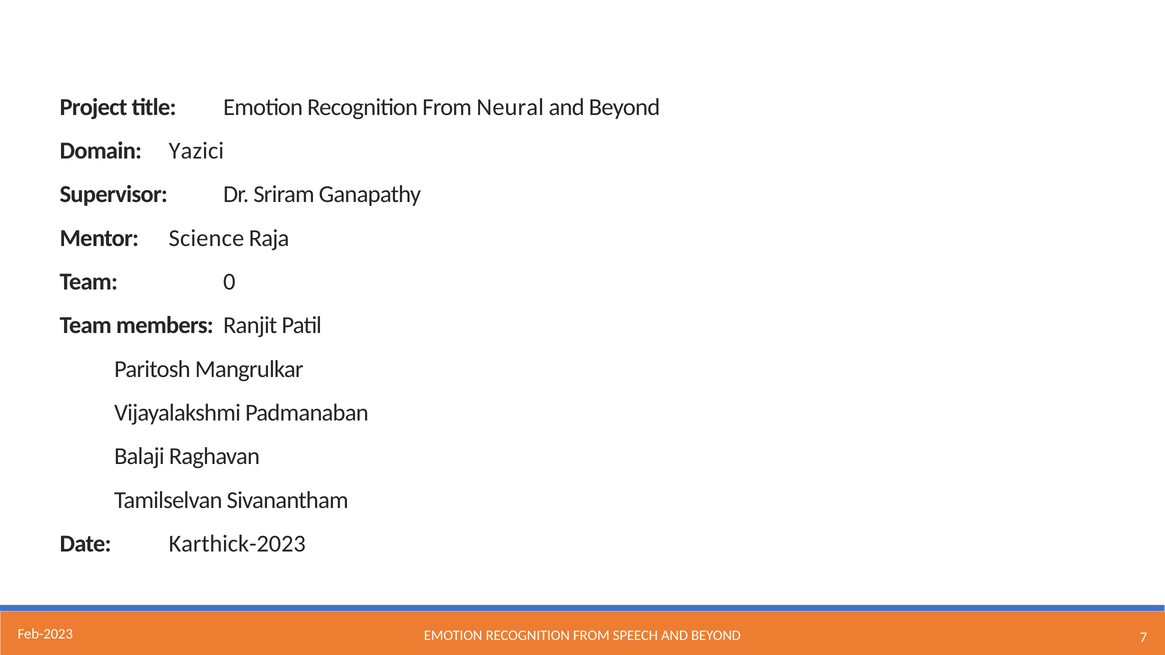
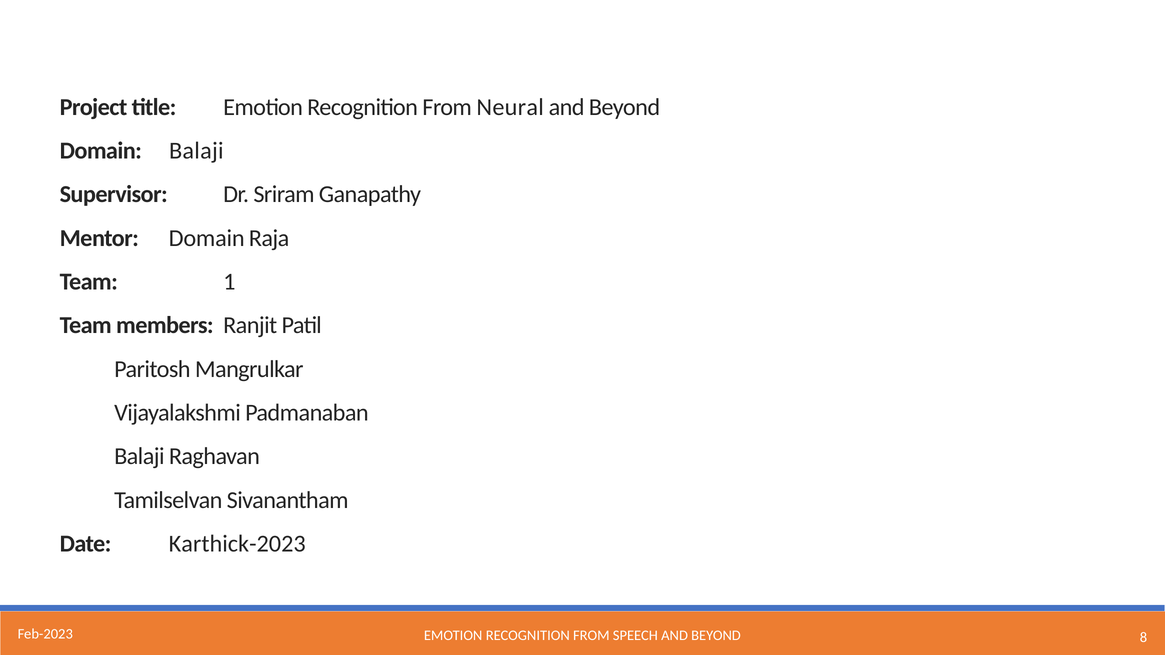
Domain Yazici: Yazici -> Balaji
Mentor Science: Science -> Domain
0: 0 -> 1
7: 7 -> 8
